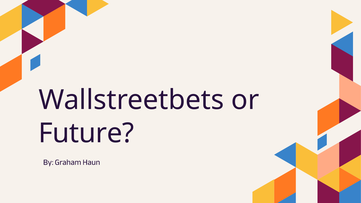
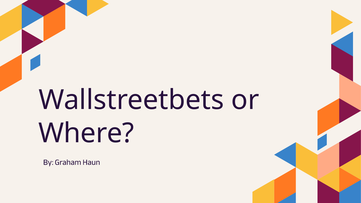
Future: Future -> Where
